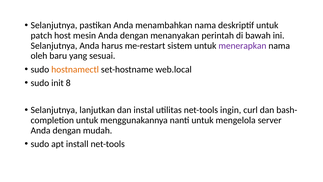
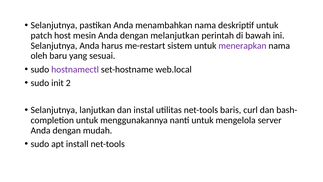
menanyakan: menanyakan -> melanjutkan
hostnamectl colour: orange -> purple
8: 8 -> 2
ingin: ingin -> baris
